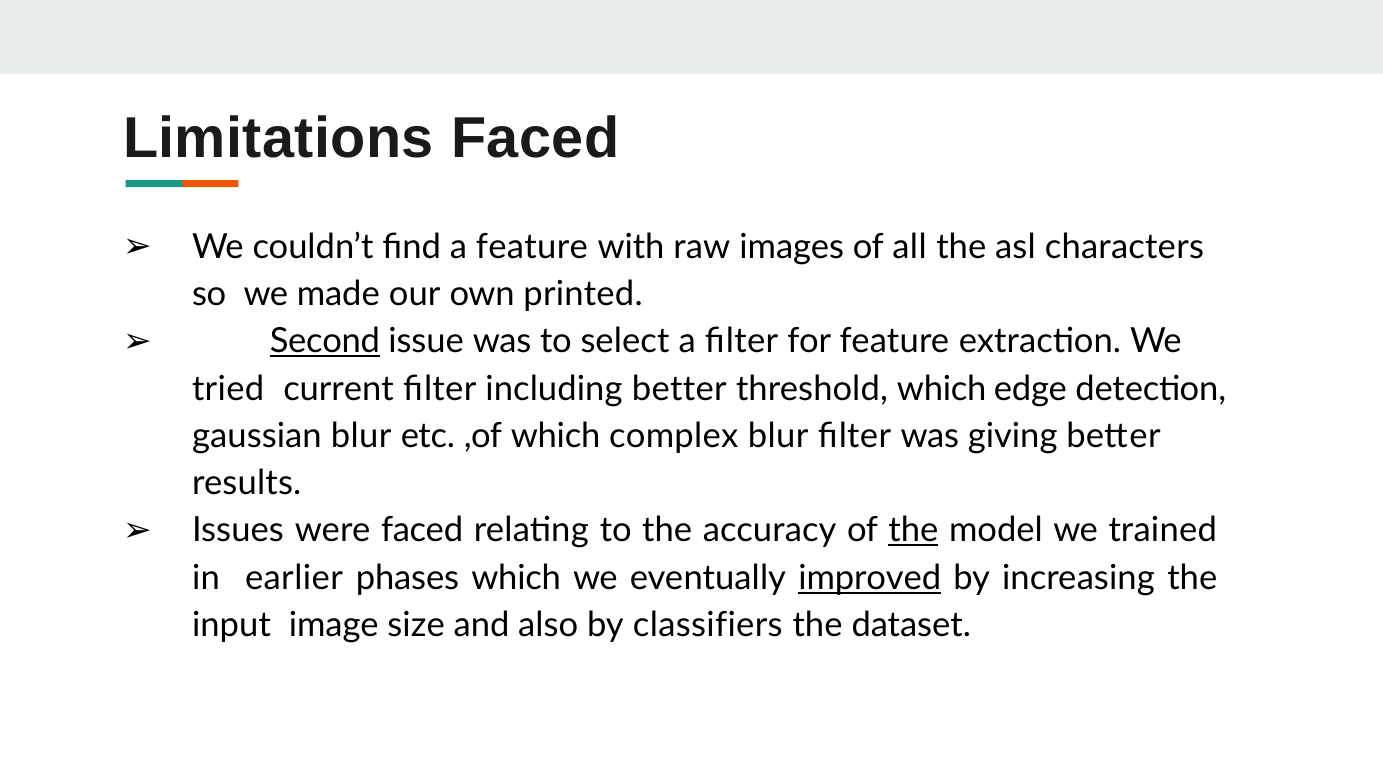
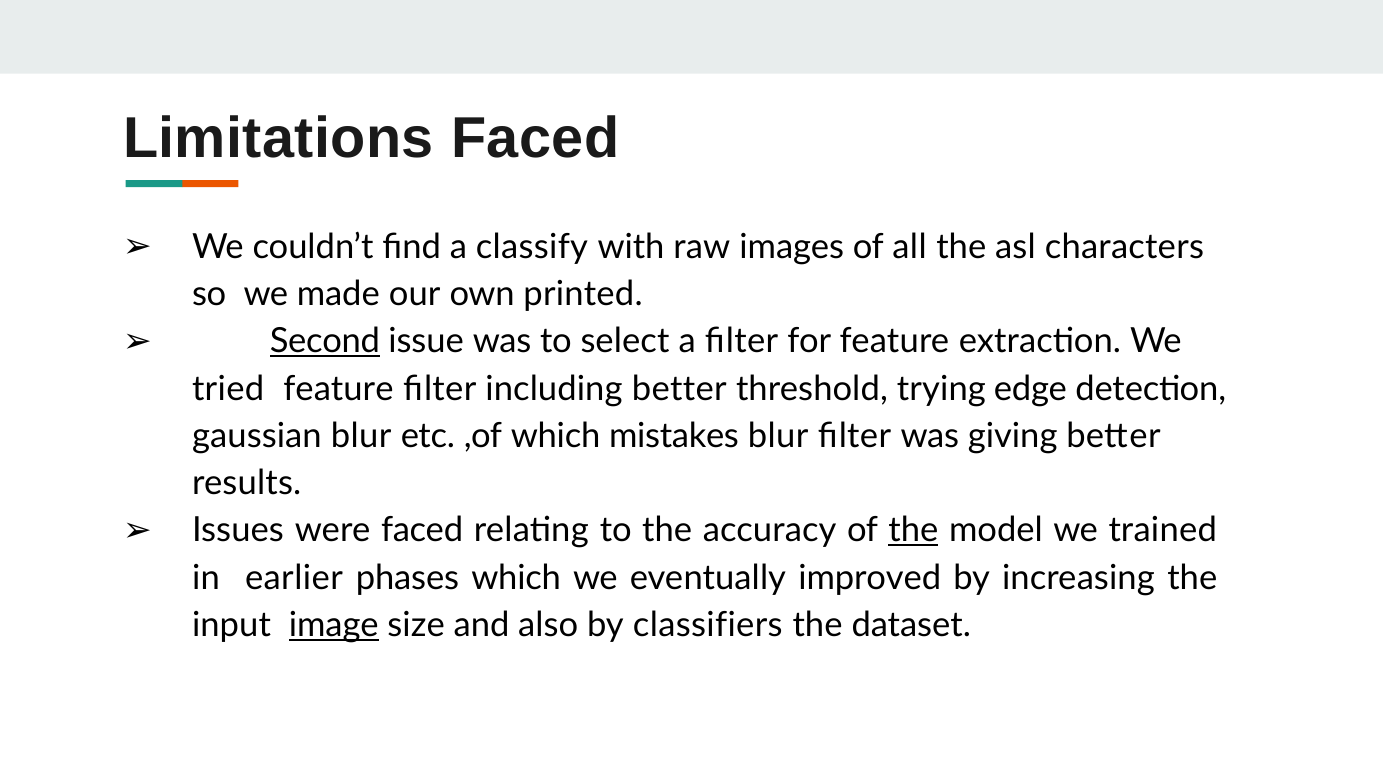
a feature: feature -> classify
tried current: current -> feature
threshold which: which -> trying
complex: complex -> mistakes
improved underline: present -> none
image underline: none -> present
